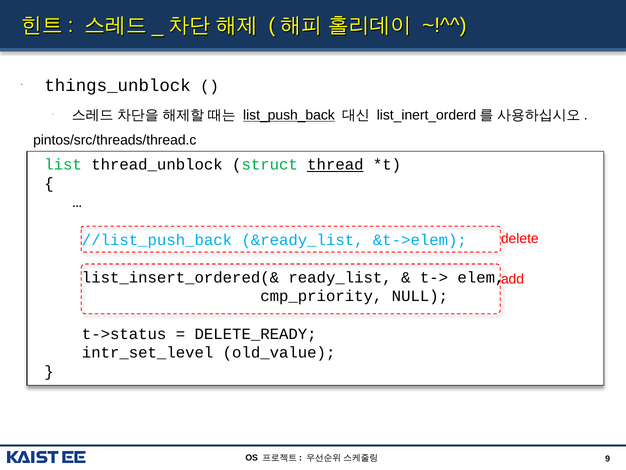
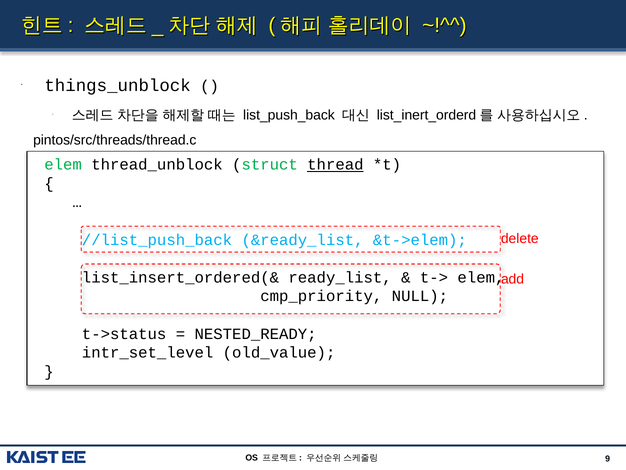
list_push_back underline: present -> none
list at (63, 165): list -> elem
DELETE_READY: DELETE_READY -> NESTED_READY
